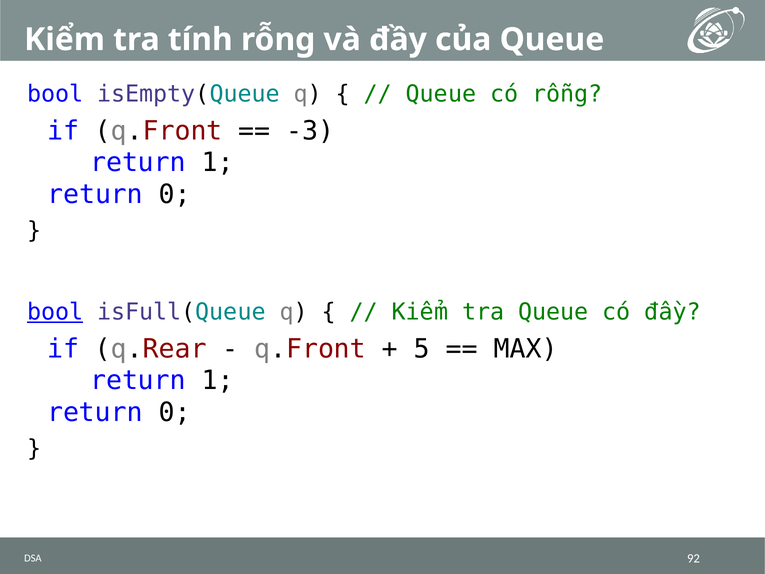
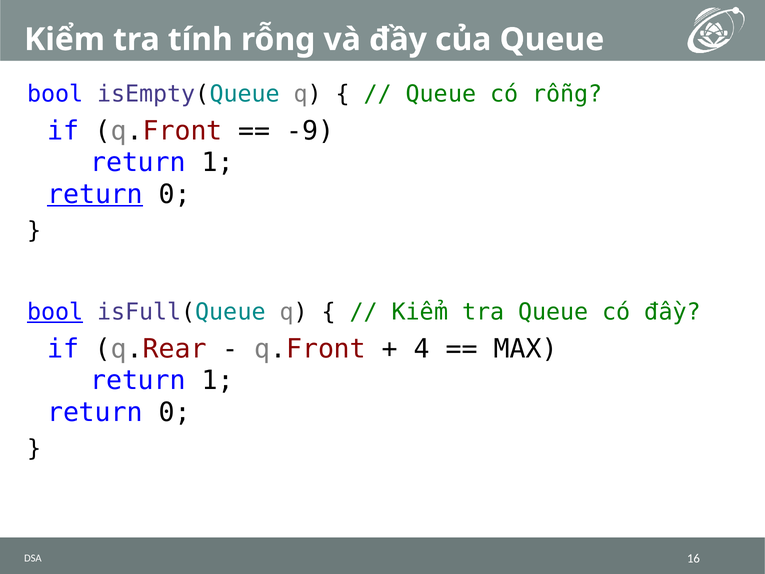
-3: -3 -> -9
return at (95, 194) underline: none -> present
5: 5 -> 4
92: 92 -> 16
